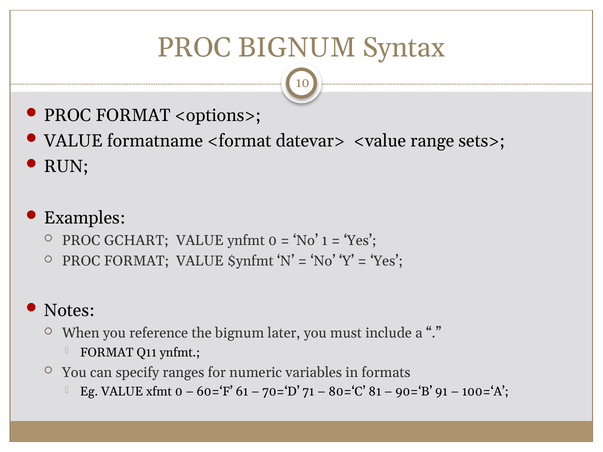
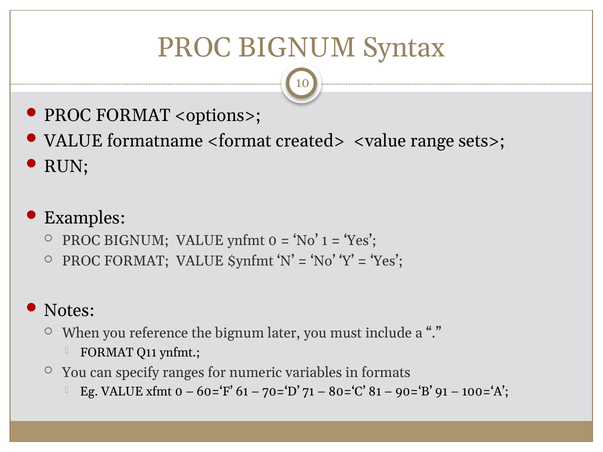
datevar>: datevar> -> created>
GCHART at (136, 241): GCHART -> BIGNUM
